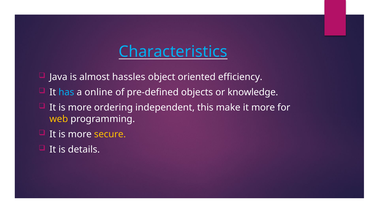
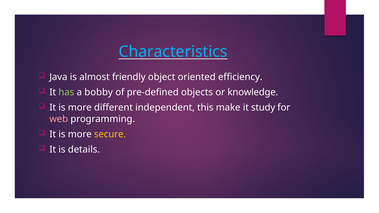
hassles: hassles -> friendly
has colour: light blue -> light green
online: online -> bobby
ordering: ordering -> different
it more: more -> study
web colour: yellow -> pink
